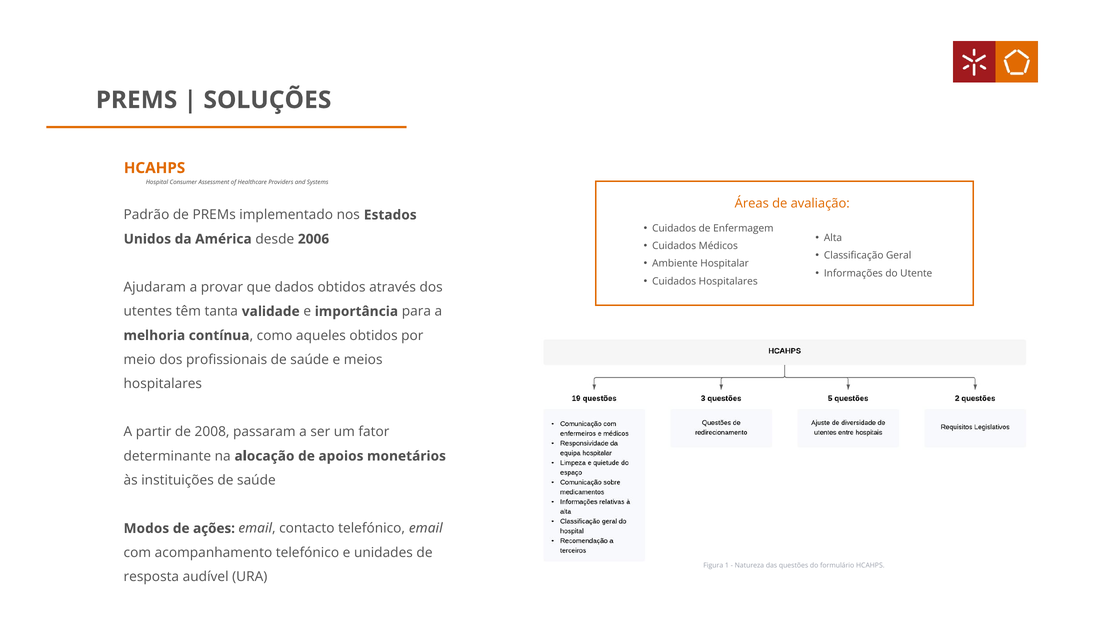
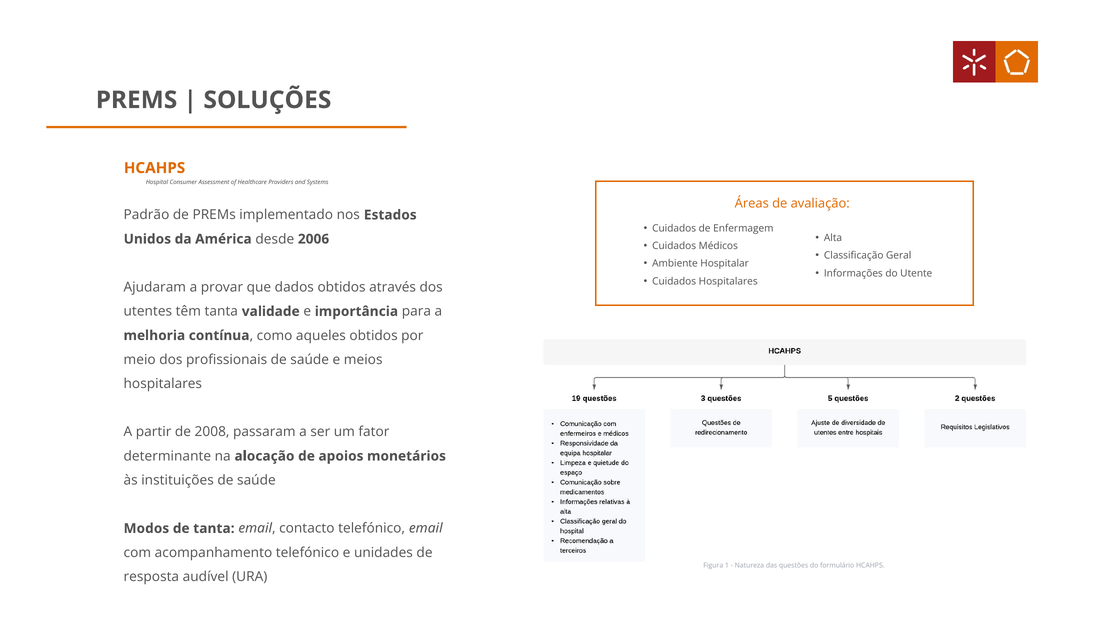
de ações: ações -> tanta
